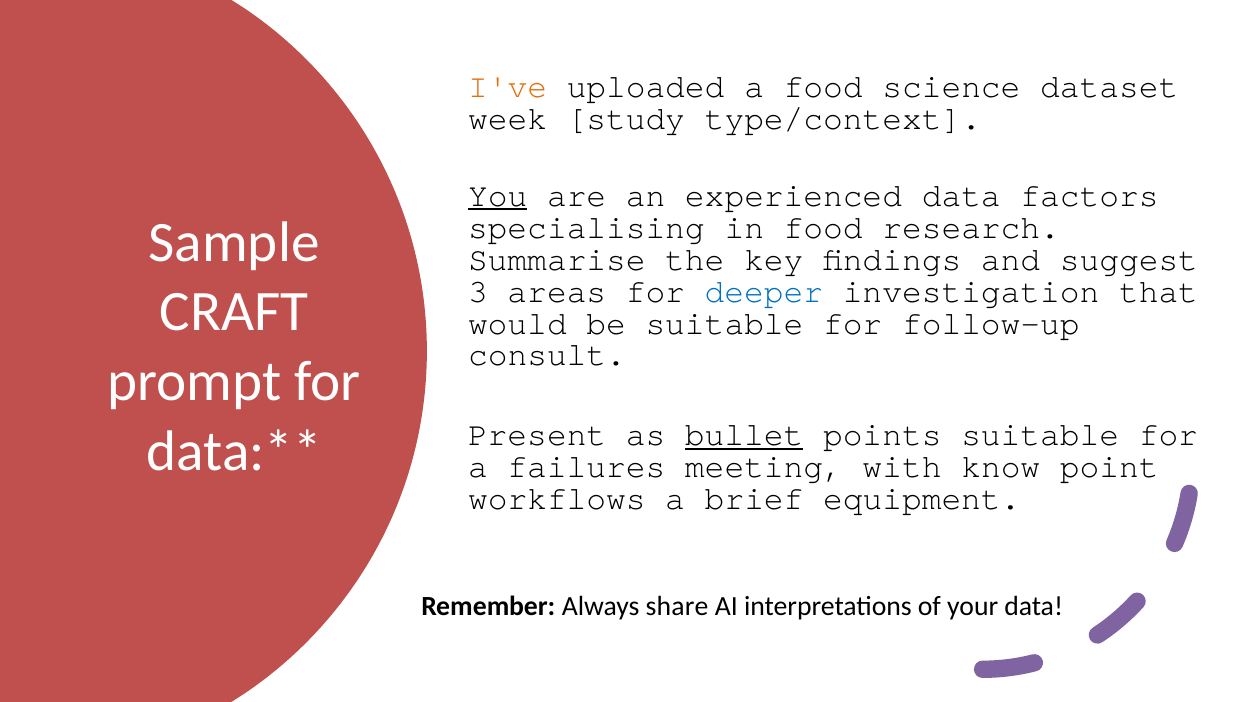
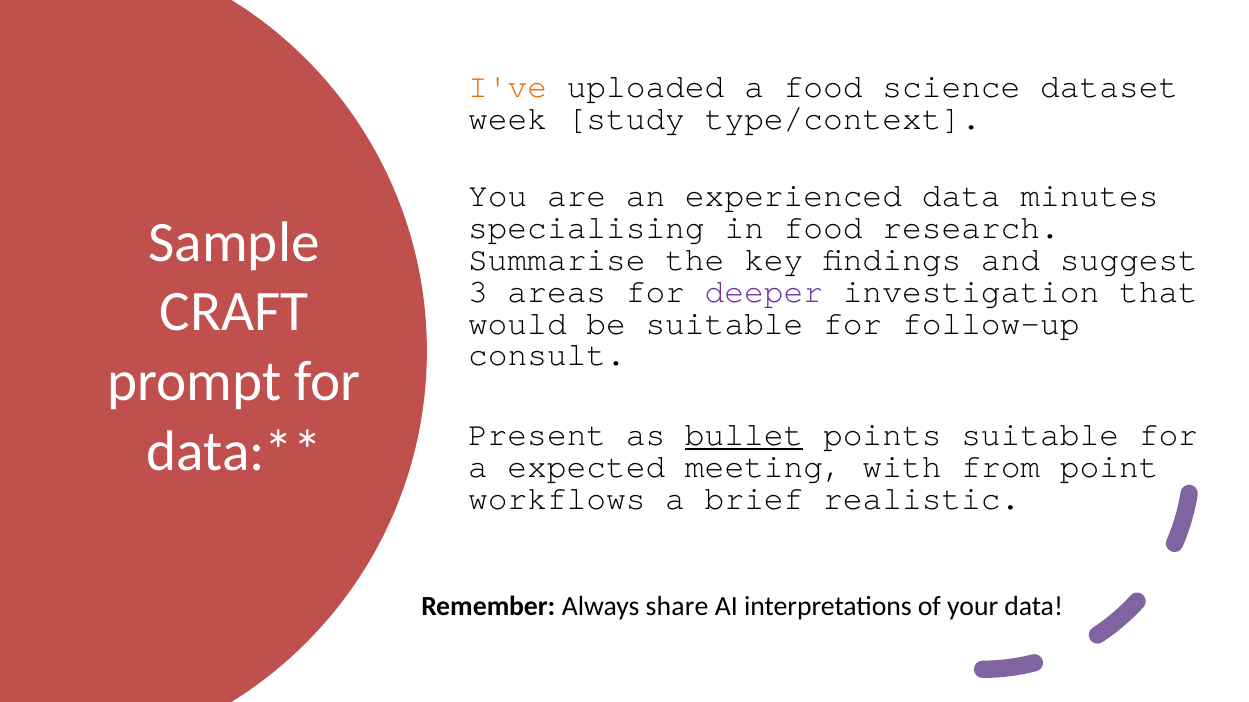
You underline: present -> none
factors: factors -> minutes
deeper colour: blue -> purple
failures: failures -> expected
know: know -> from
equipment: equipment -> realistic
